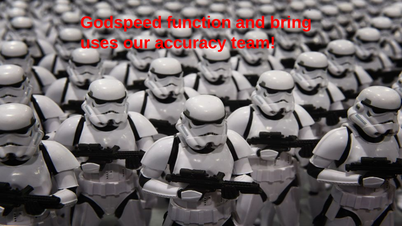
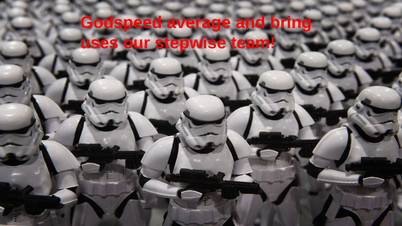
function: function -> average
accuracy: accuracy -> stepwise
